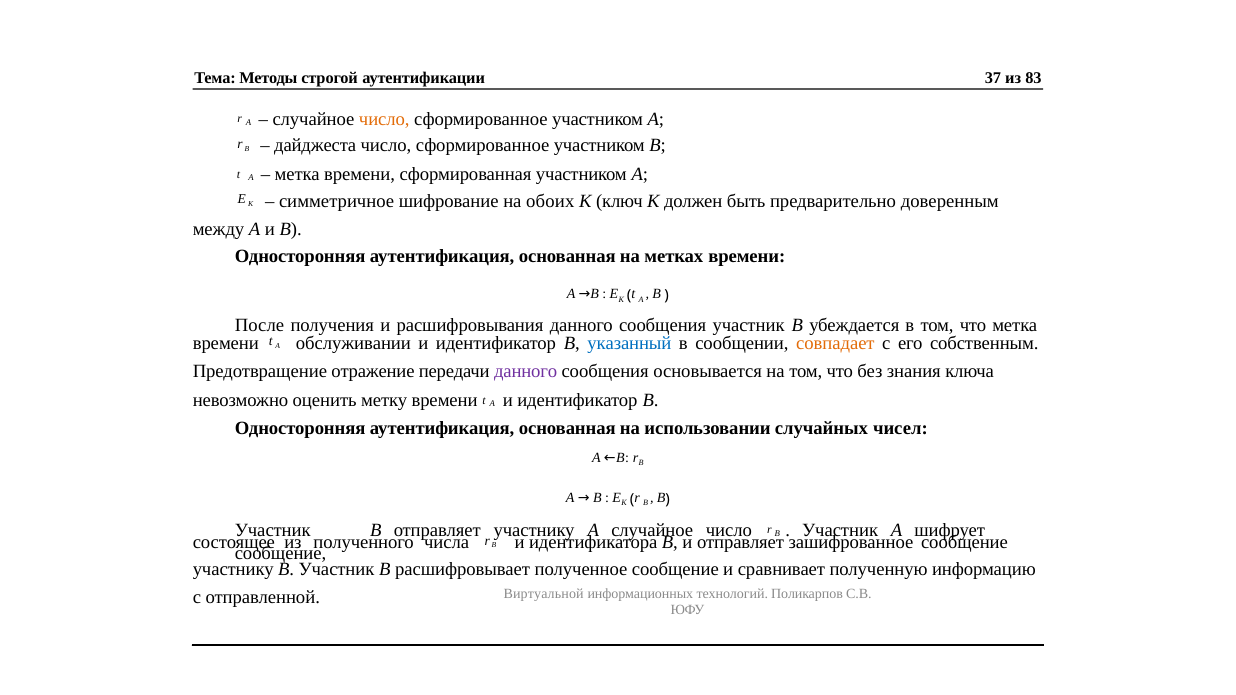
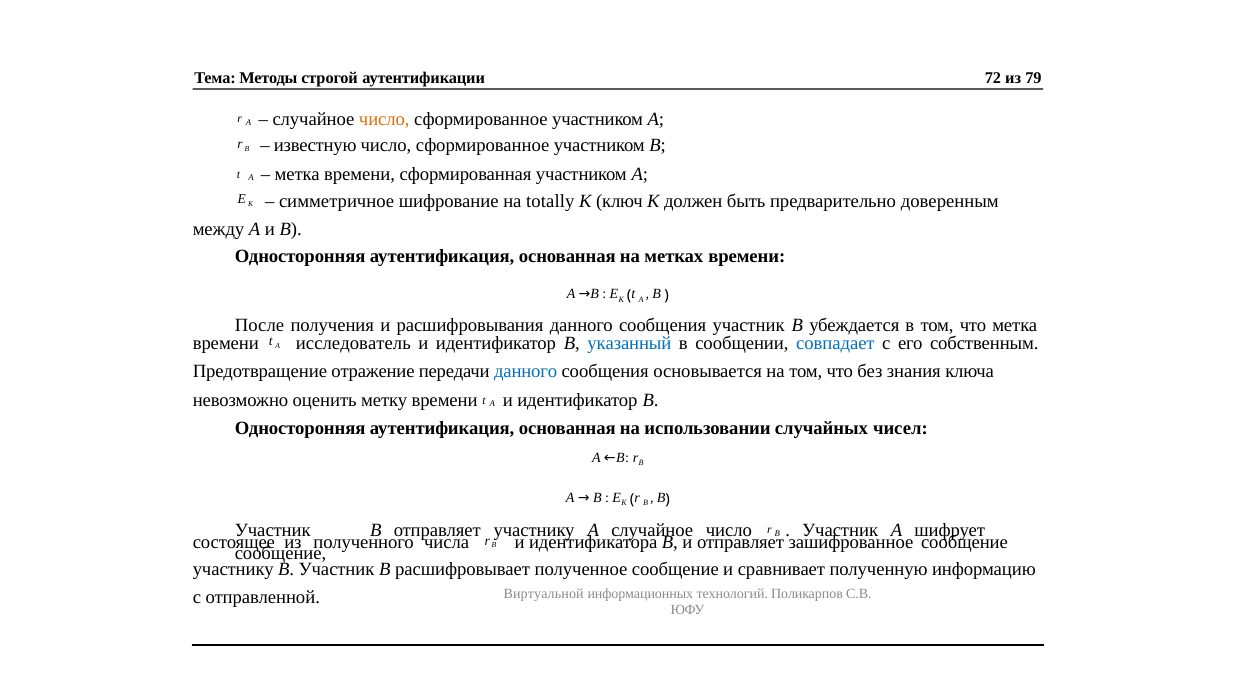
37: 37 -> 72
83: 83 -> 79
дайджеста: дайджеста -> известную
обоих: обоих -> totally
обслуживании: обслуживании -> исследователь
совпадает colour: orange -> blue
данного at (526, 371) colour: purple -> blue
